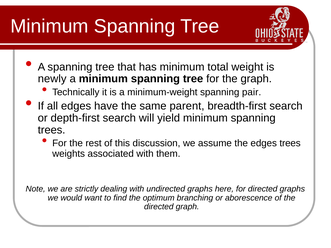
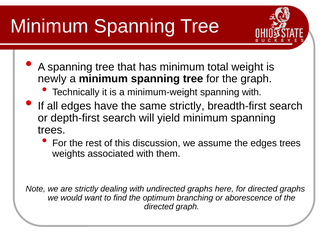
spanning pair: pair -> with
same parent: parent -> strictly
